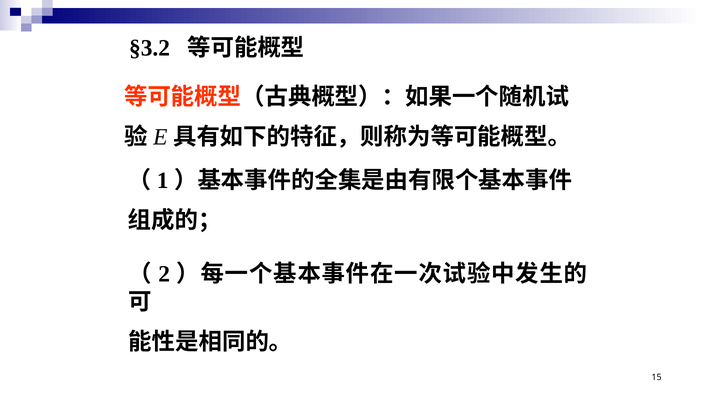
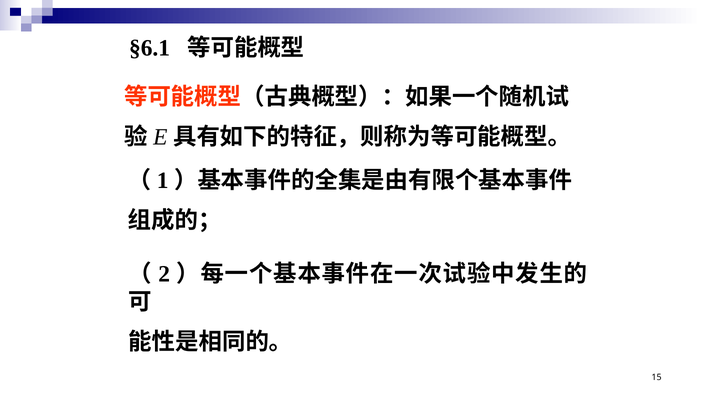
§3.2: §3.2 -> §6.1
